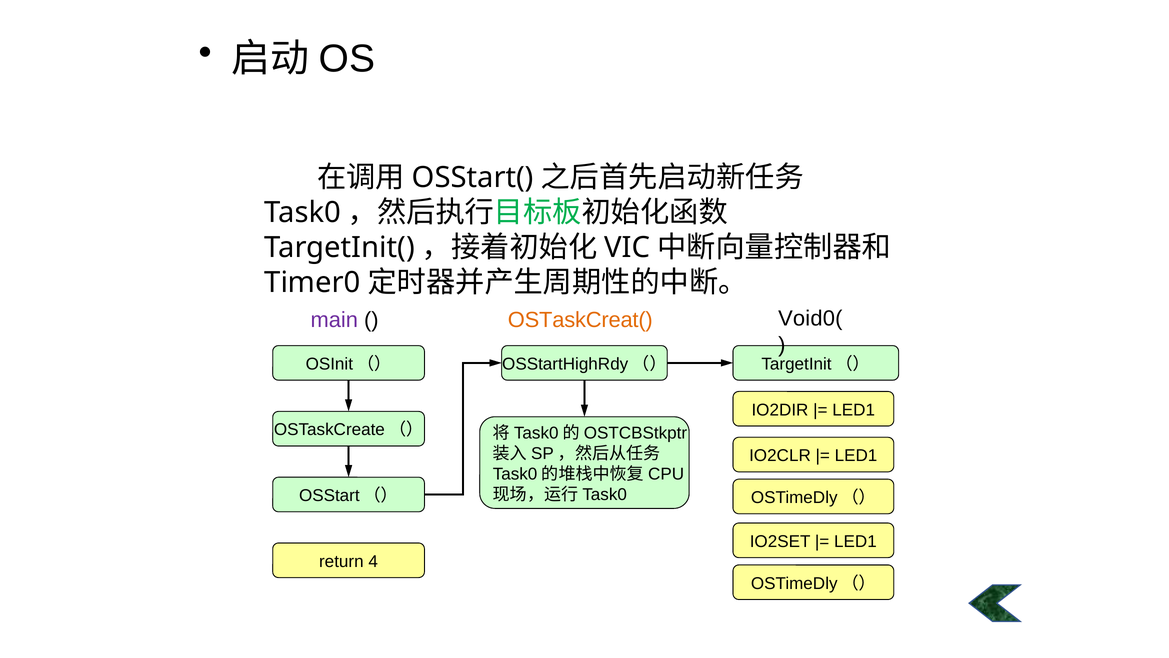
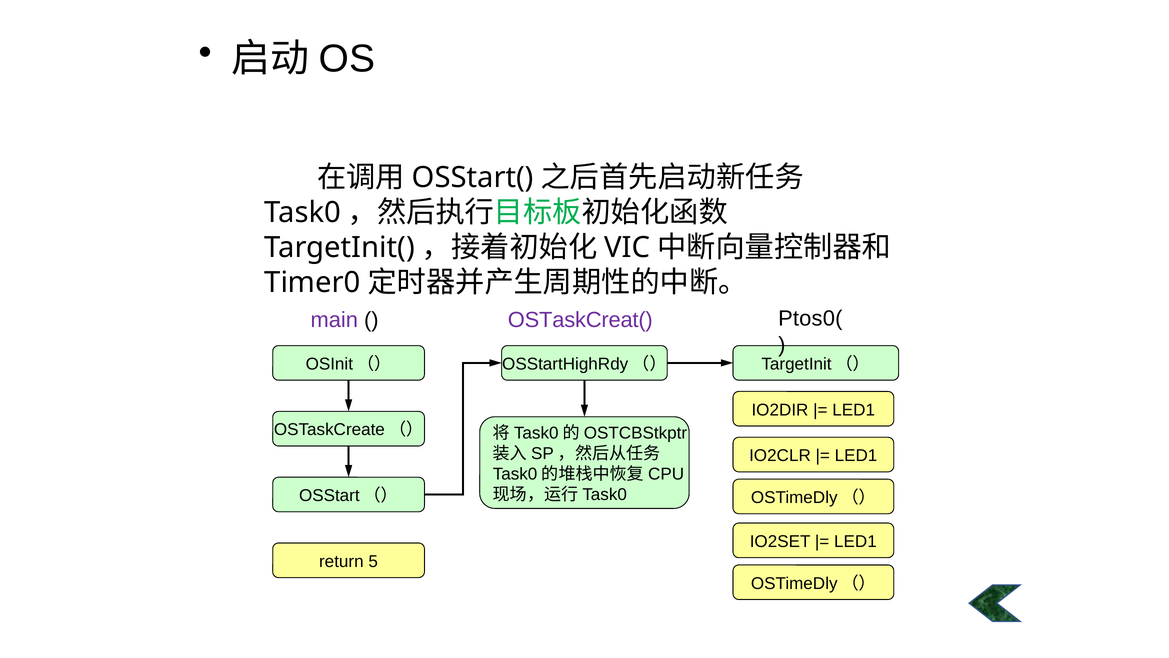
Void0(: Void0( -> Ptos0(
OSTaskCreat( colour: orange -> purple
4: 4 -> 5
